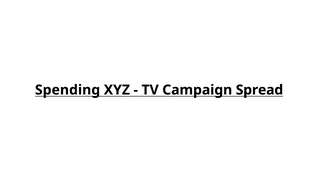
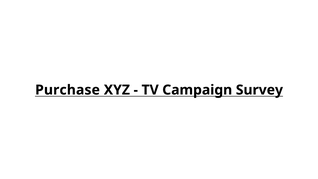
Spending: Spending -> Purchase
Spread: Spread -> Survey
